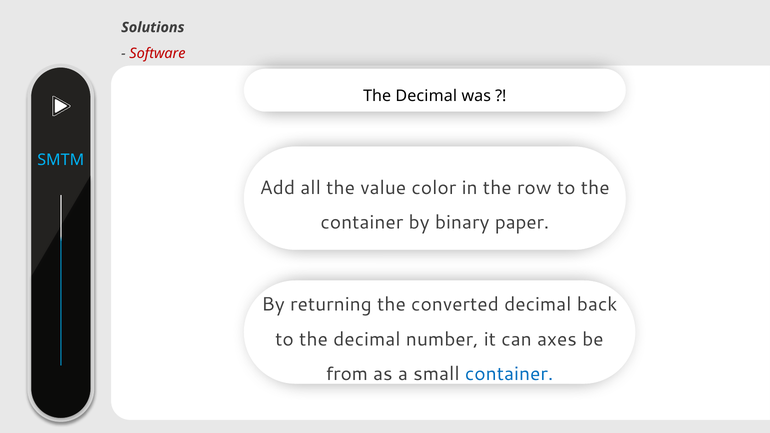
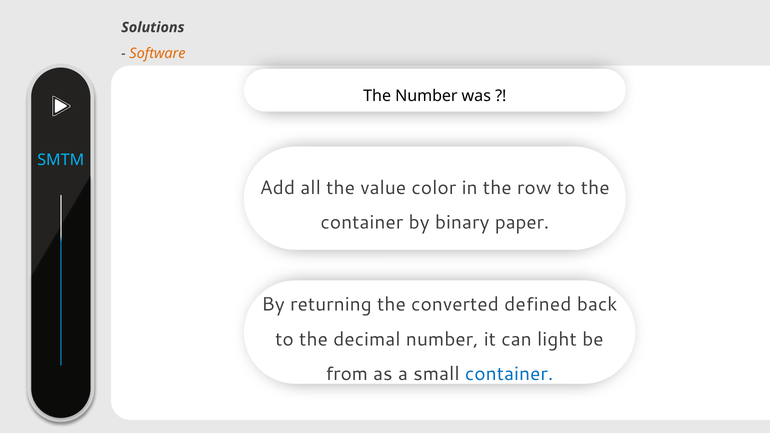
Software colour: red -> orange
Decimal at (426, 96): Decimal -> Number
converted decimal: decimal -> defined
axes: axes -> light
